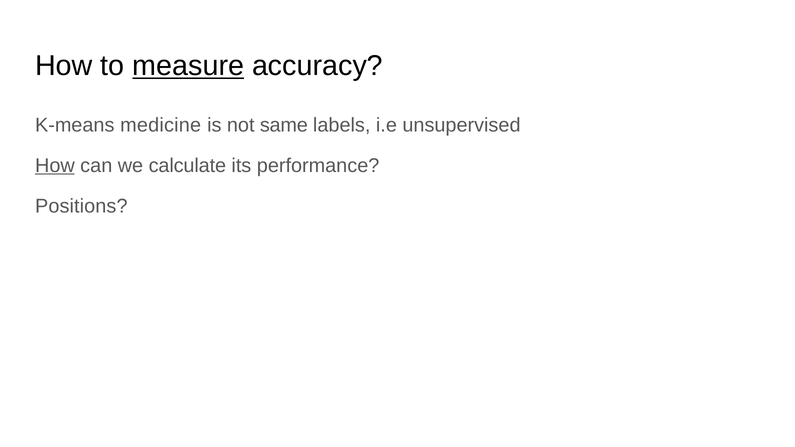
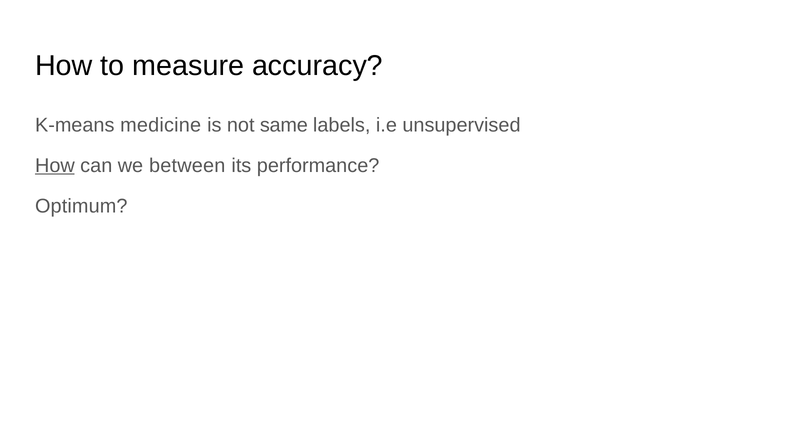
measure underline: present -> none
calculate: calculate -> between
Positions: Positions -> Optimum
